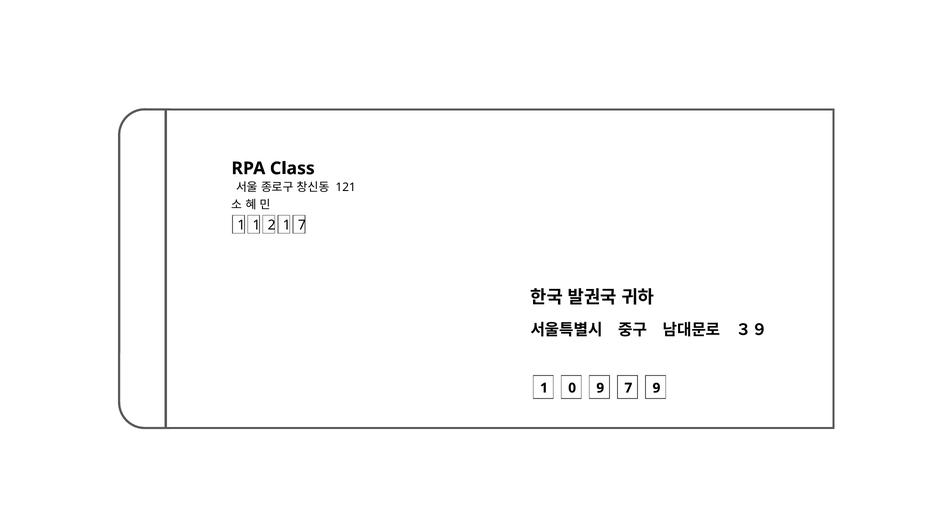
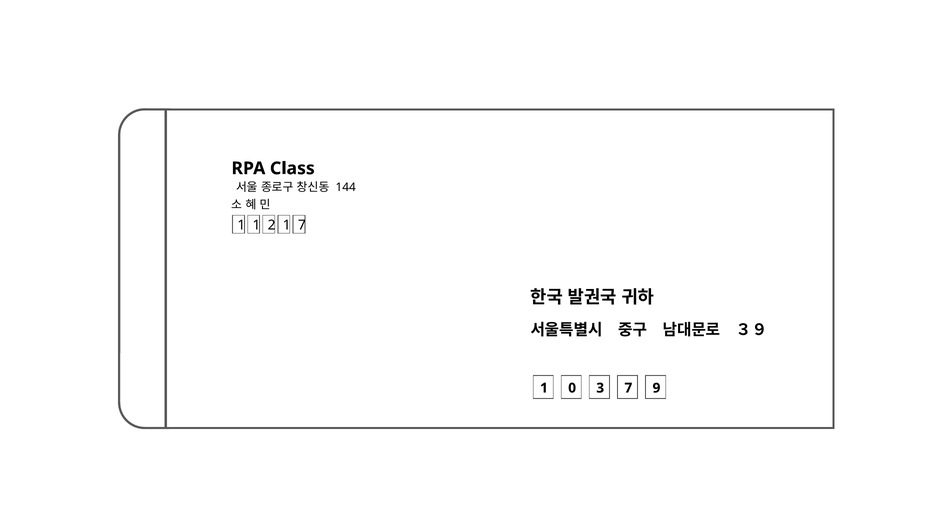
121: 121 -> 144
0 9: 9 -> 3
